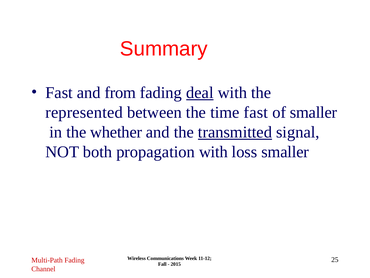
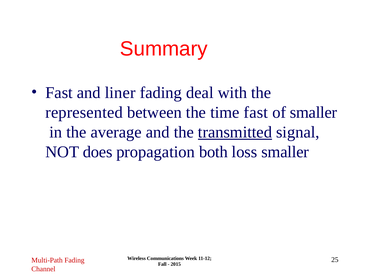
from: from -> liner
deal underline: present -> none
whether: whether -> average
both: both -> does
propagation with: with -> both
